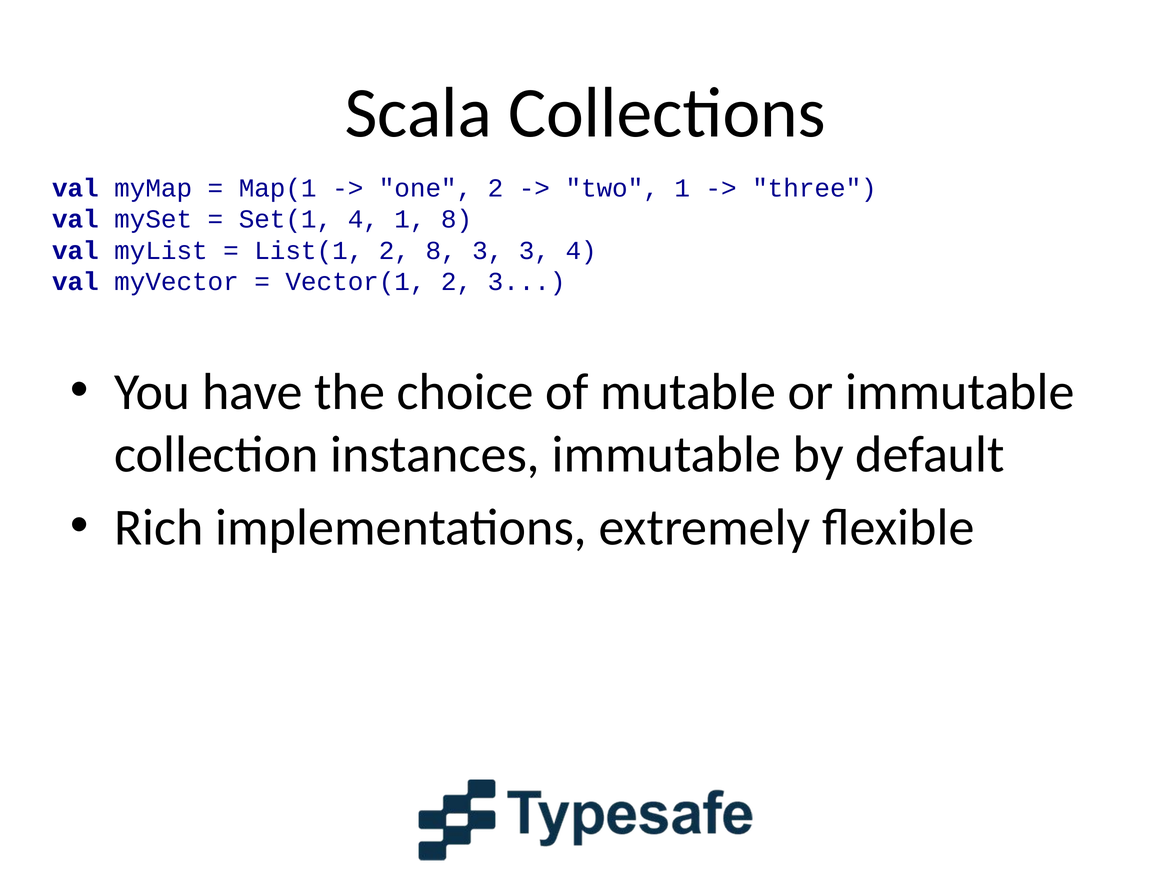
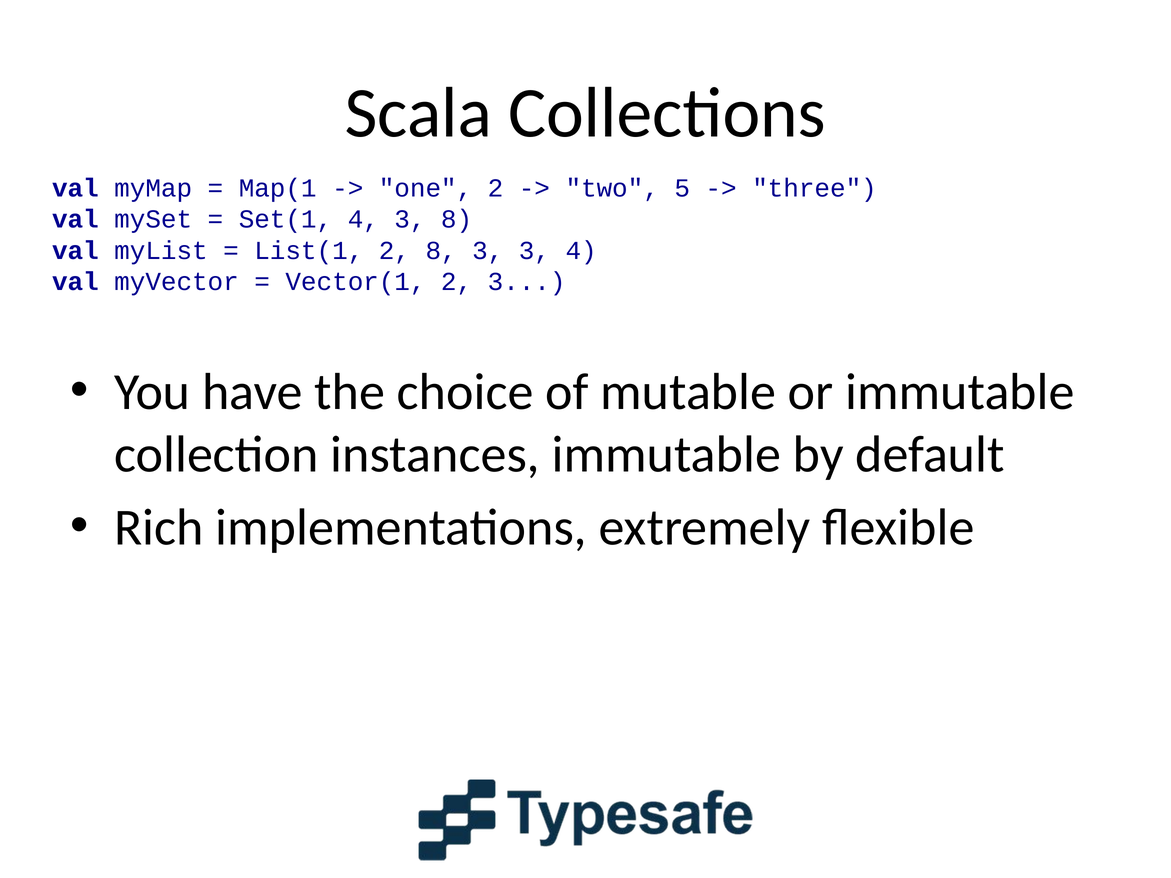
two 1: 1 -> 5
4 1: 1 -> 3
